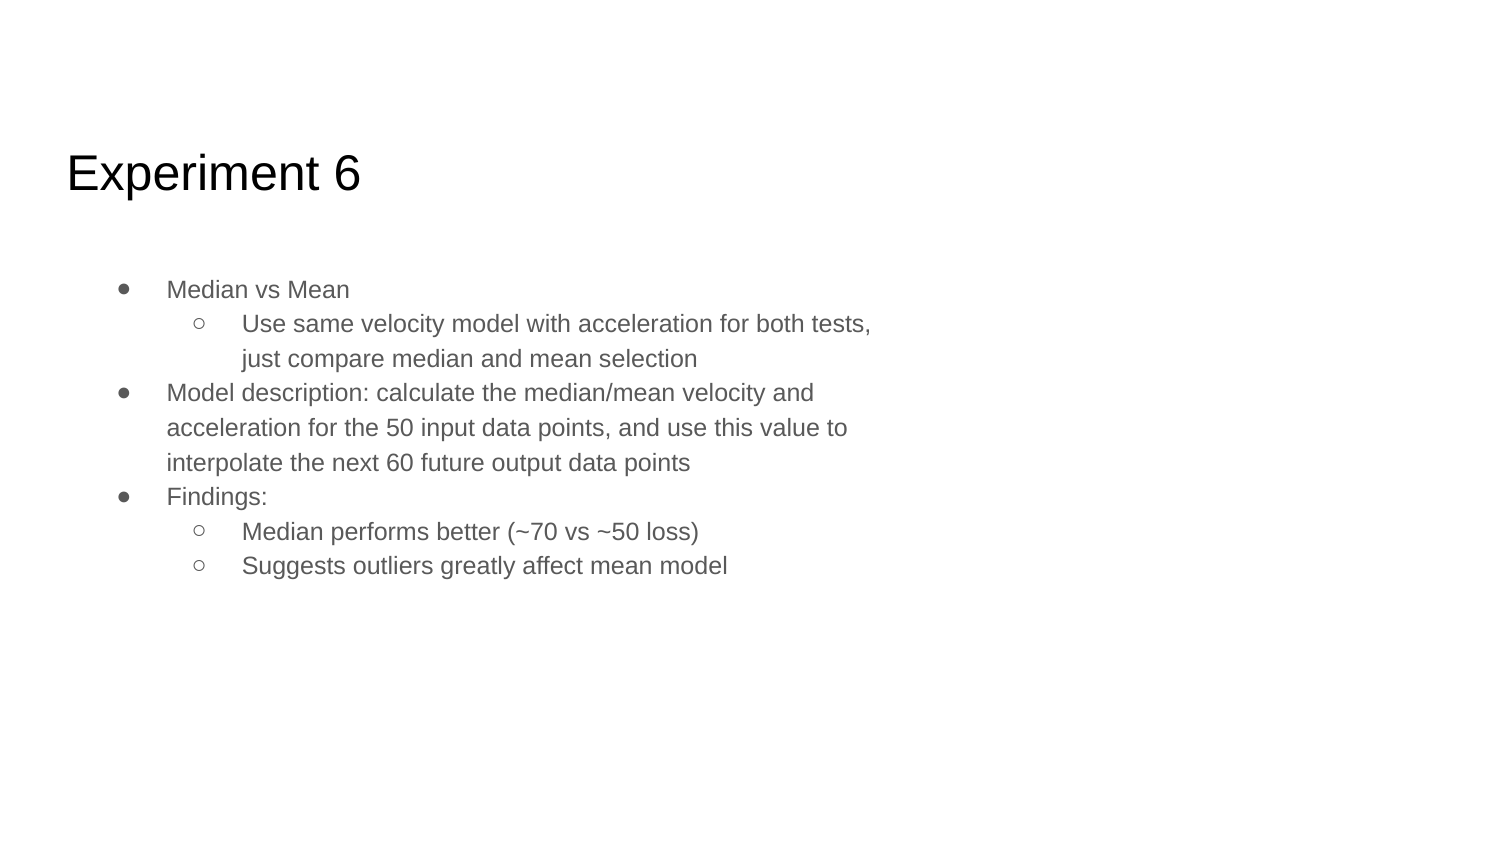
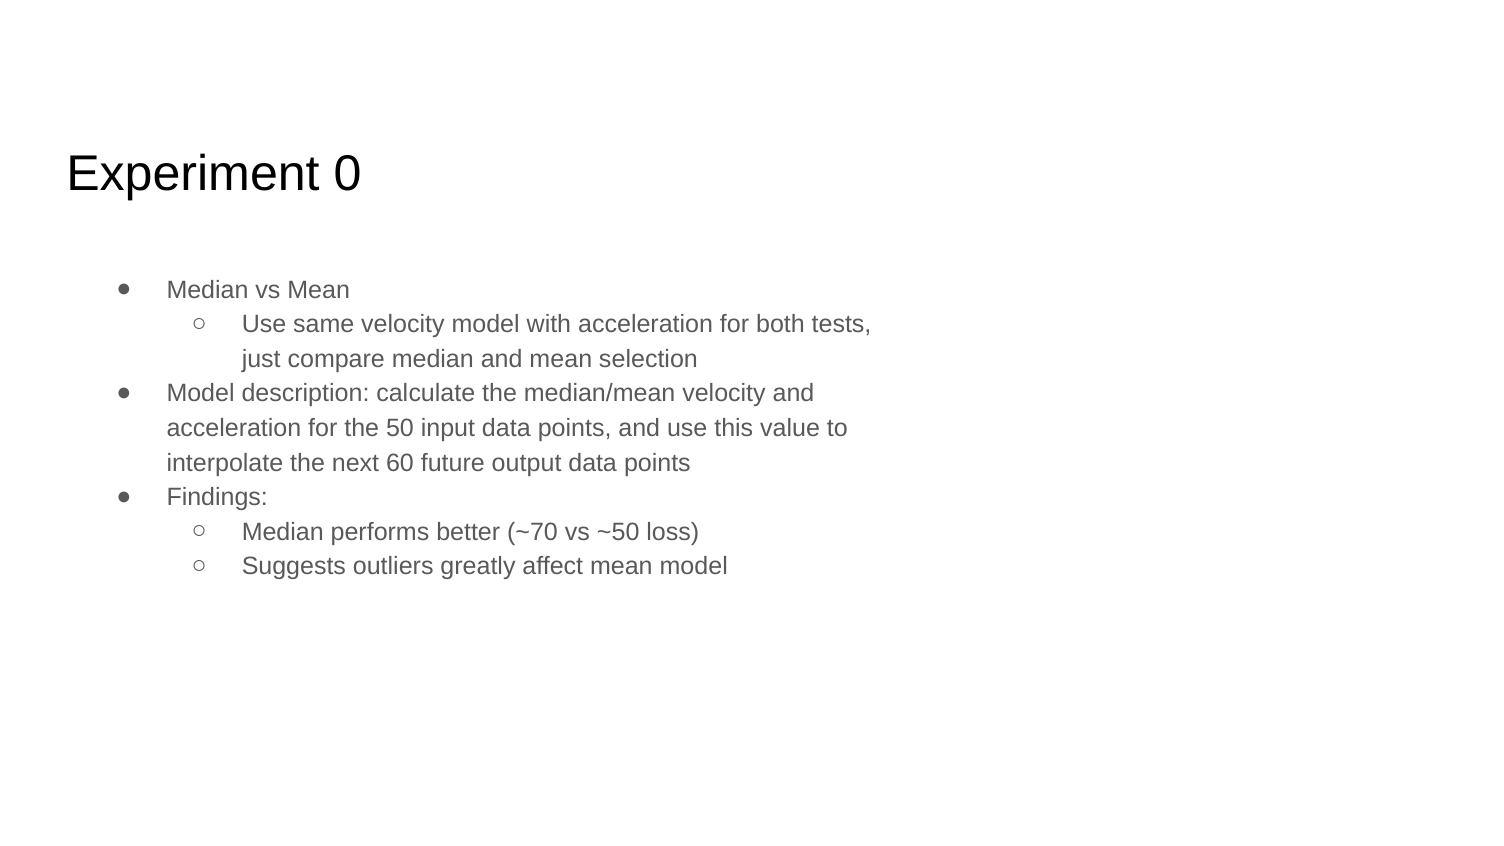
6: 6 -> 0
